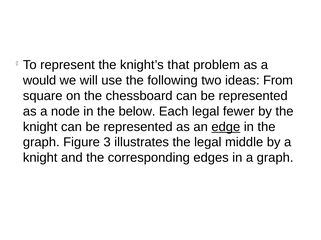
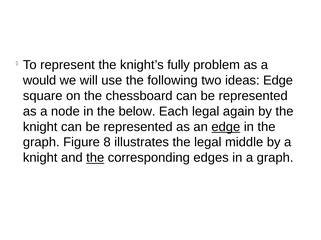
that: that -> fully
ideas From: From -> Edge
fewer: fewer -> again
3: 3 -> 8
the at (95, 158) underline: none -> present
